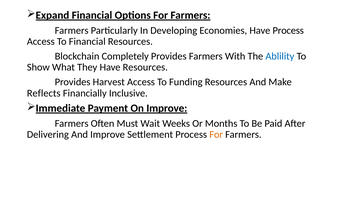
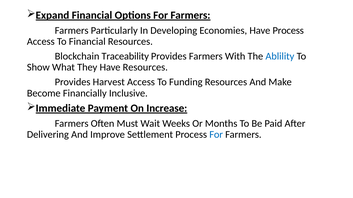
Completely: Completely -> Traceability
Reflects: Reflects -> Become
On Improve: Improve -> Increase
For at (216, 135) colour: orange -> blue
